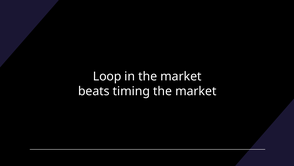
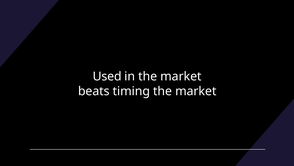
Loop: Loop -> Used
